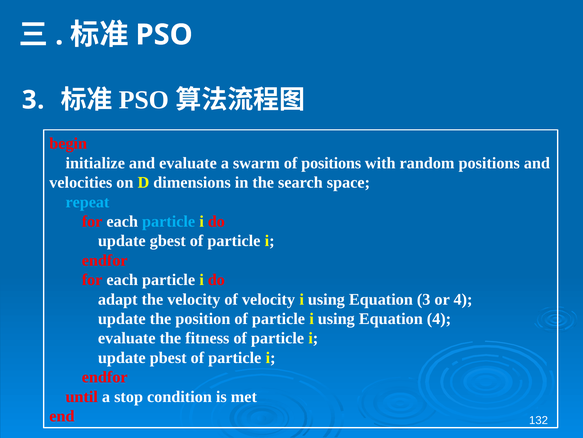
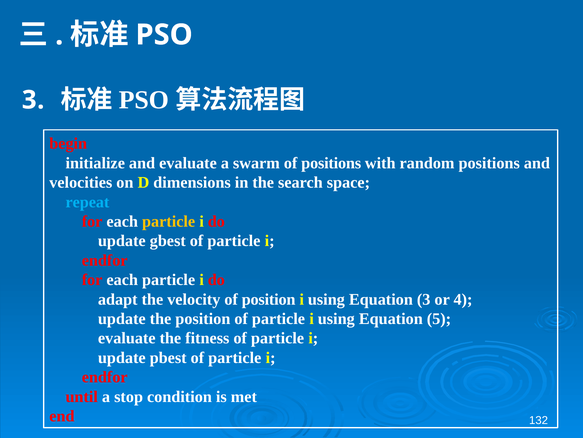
particle at (169, 221) colour: light blue -> yellow
of velocity: velocity -> position
Equation 4: 4 -> 5
